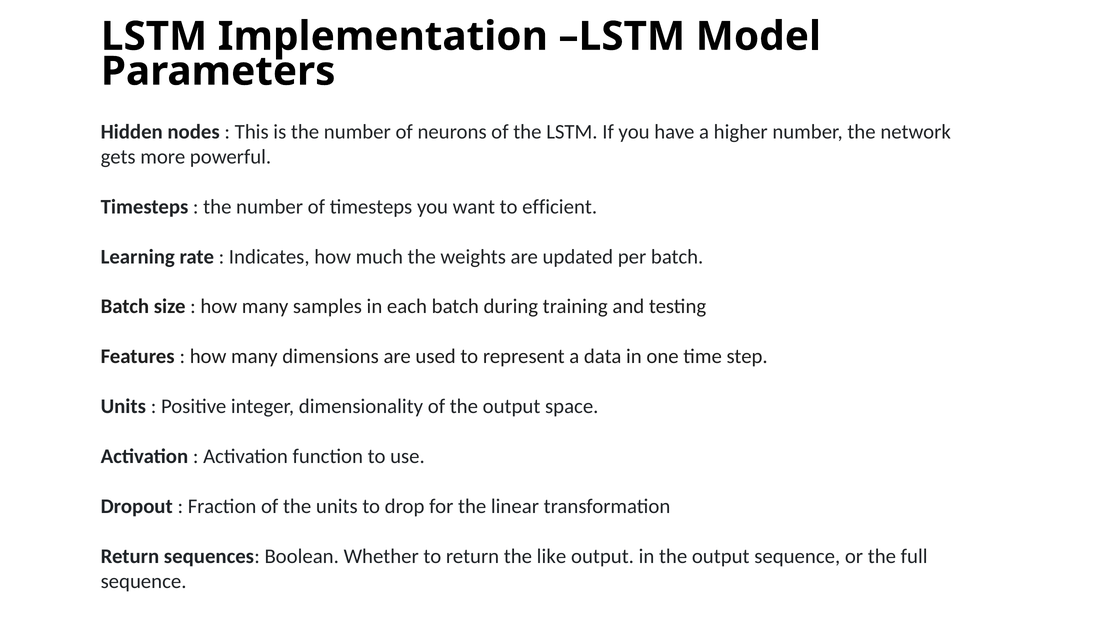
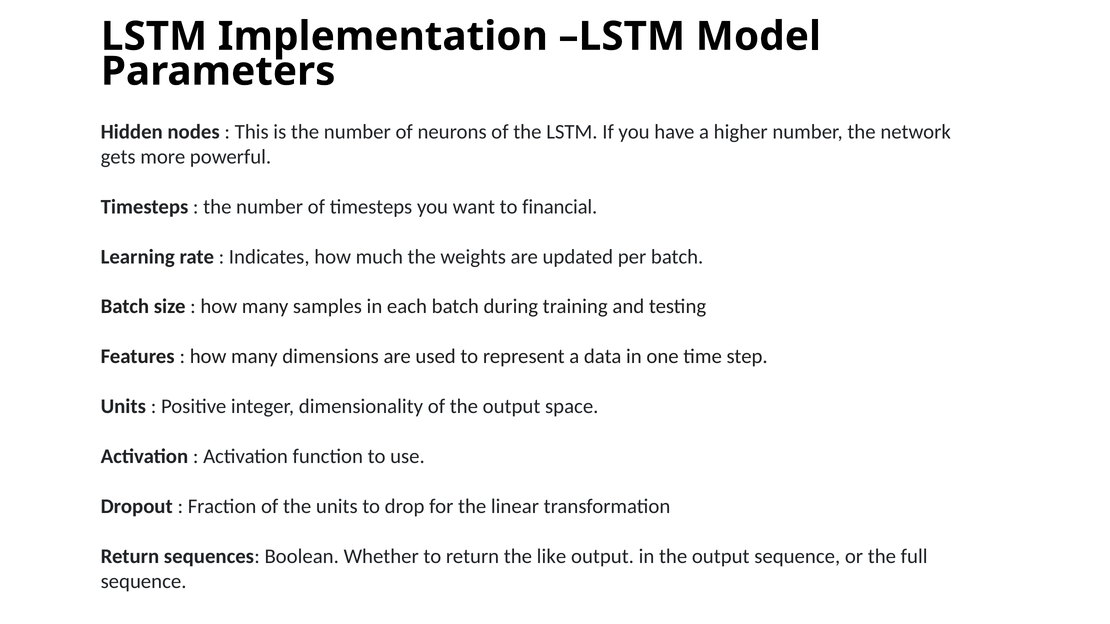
efficient: efficient -> financial
